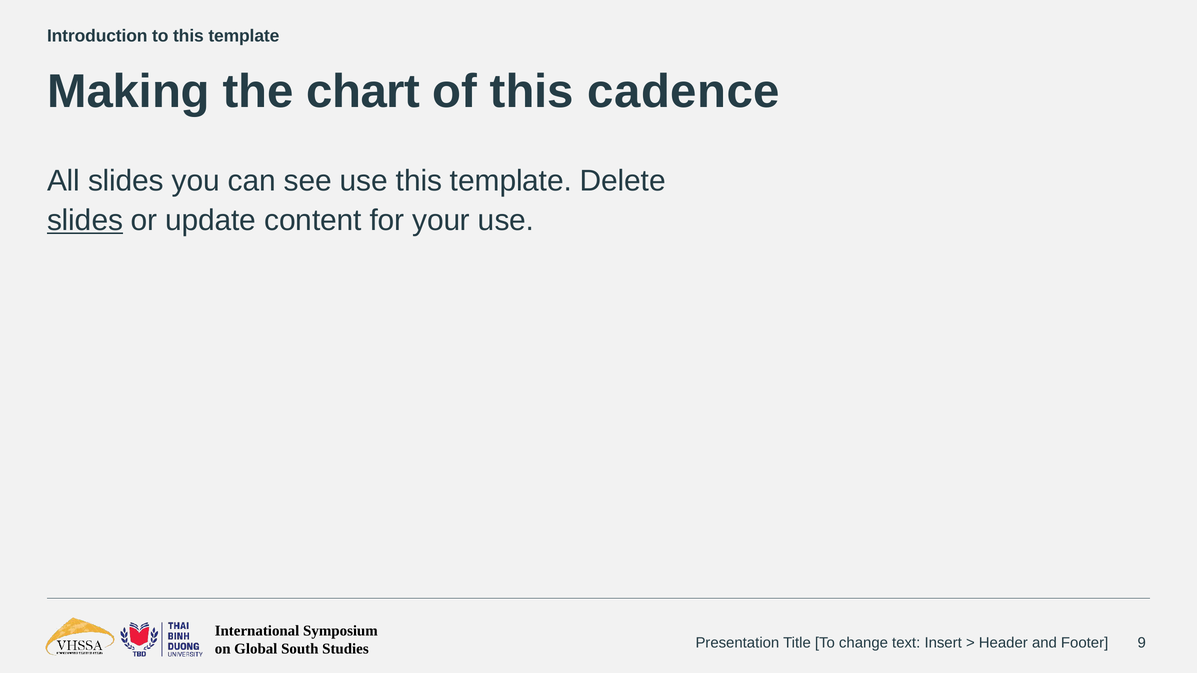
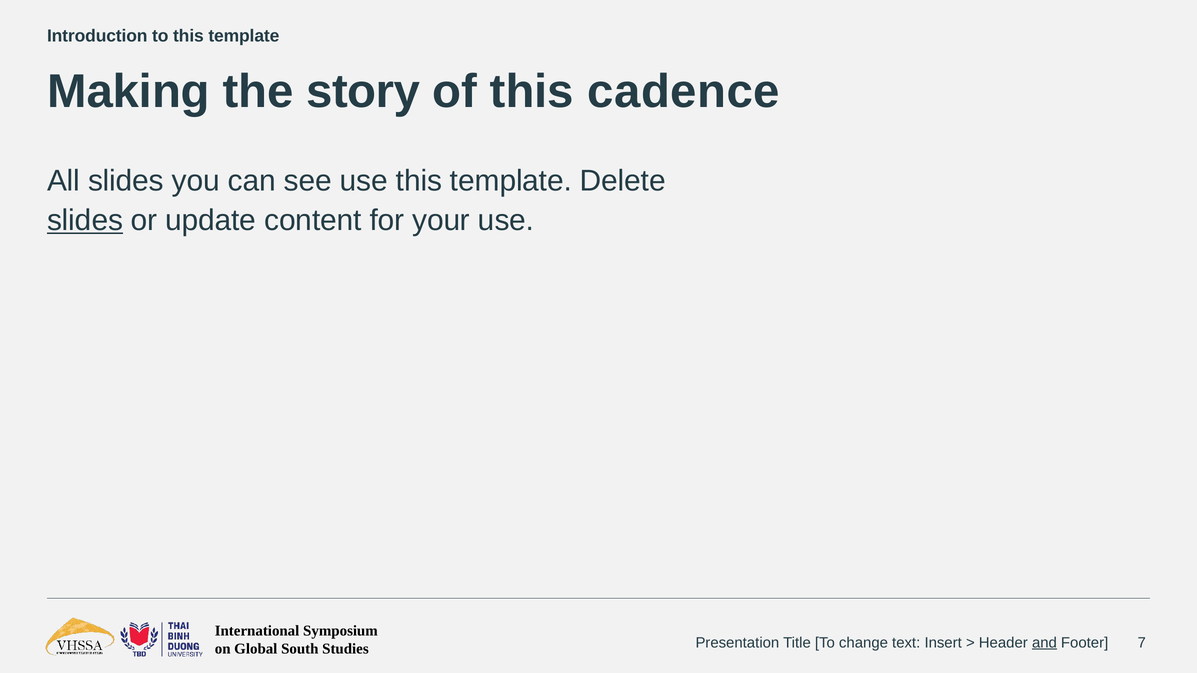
chart: chart -> story
and underline: none -> present
9: 9 -> 7
